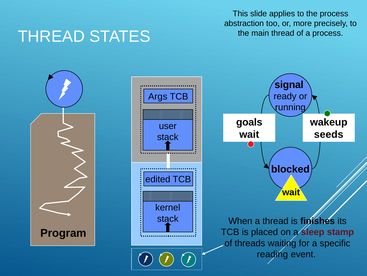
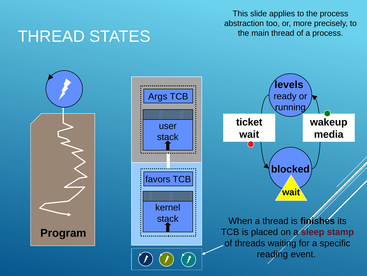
signal: signal -> levels
goals: goals -> ticket
seeds: seeds -> media
edited: edited -> favors
